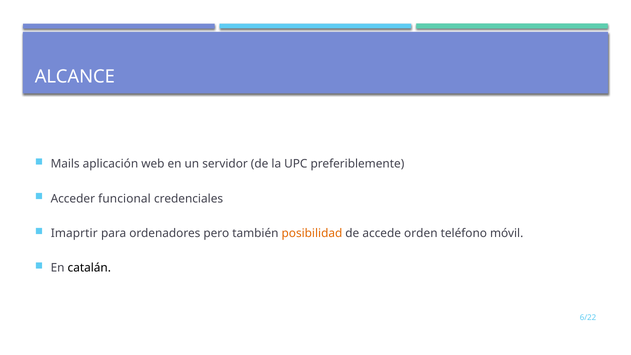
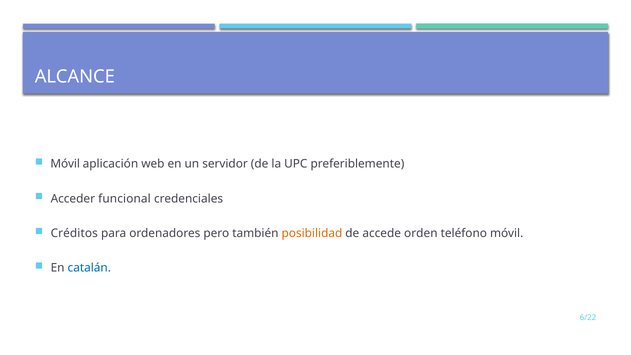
Mails at (65, 164): Mails -> Móvil
Imaprtir: Imaprtir -> Créditos
catalán colour: black -> blue
